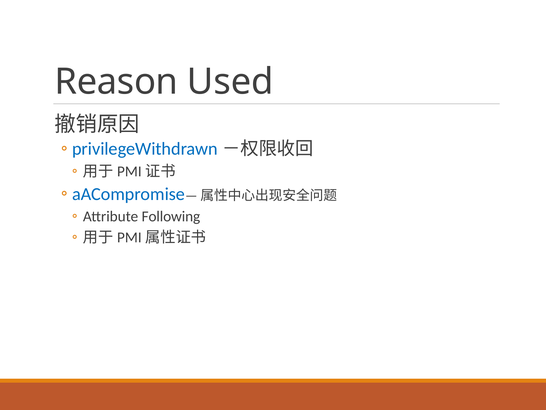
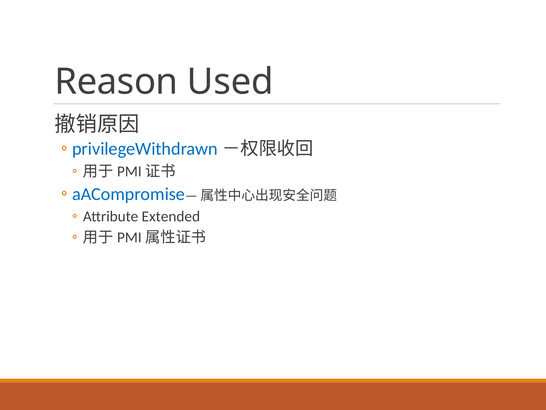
Following: Following -> Extended
